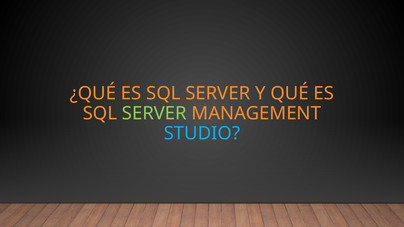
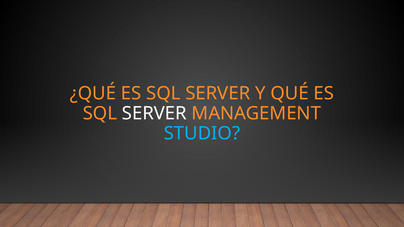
SERVER at (154, 114) colour: light green -> white
